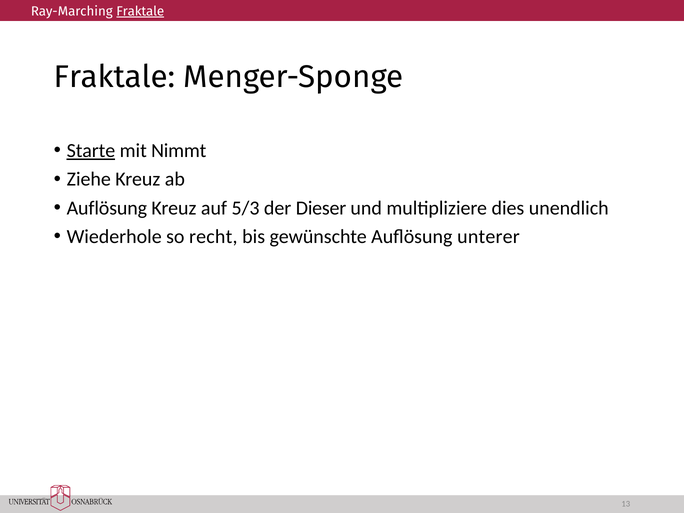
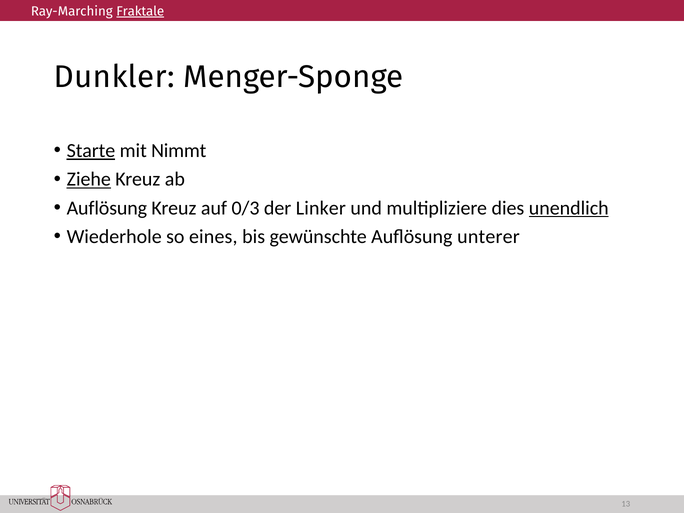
Fraktale at (114, 77): Fraktale -> Dunkler
Ziehe underline: none -> present
5/3: 5/3 -> 0/3
Dieser: Dieser -> Linker
unendlich underline: none -> present
recht: recht -> eines
